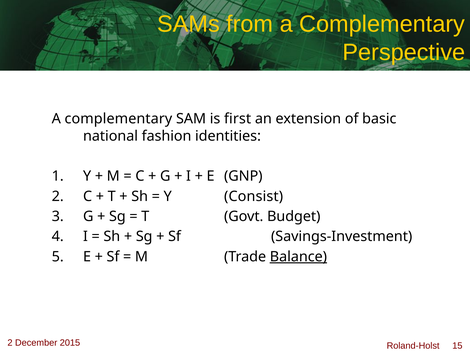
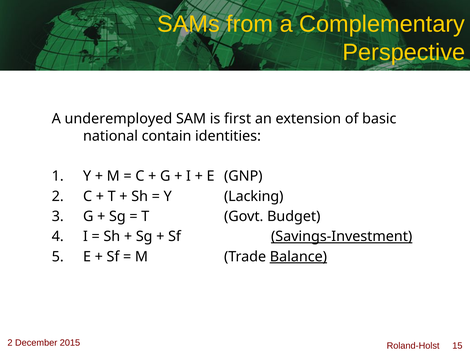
complementary at (118, 119): complementary -> underemployed
fashion: fashion -> contain
Consist: Consist -> Lacking
Savings-Investment underline: none -> present
